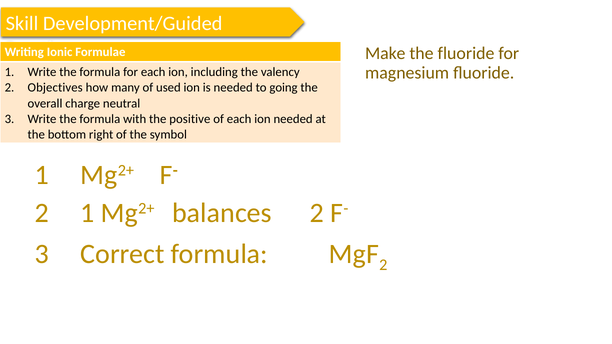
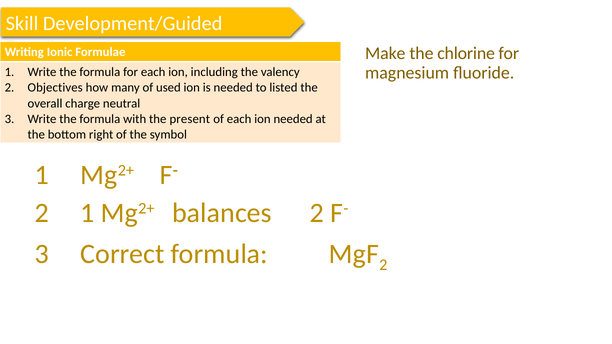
the fluoride: fluoride -> chlorine
going: going -> listed
positive: positive -> present
